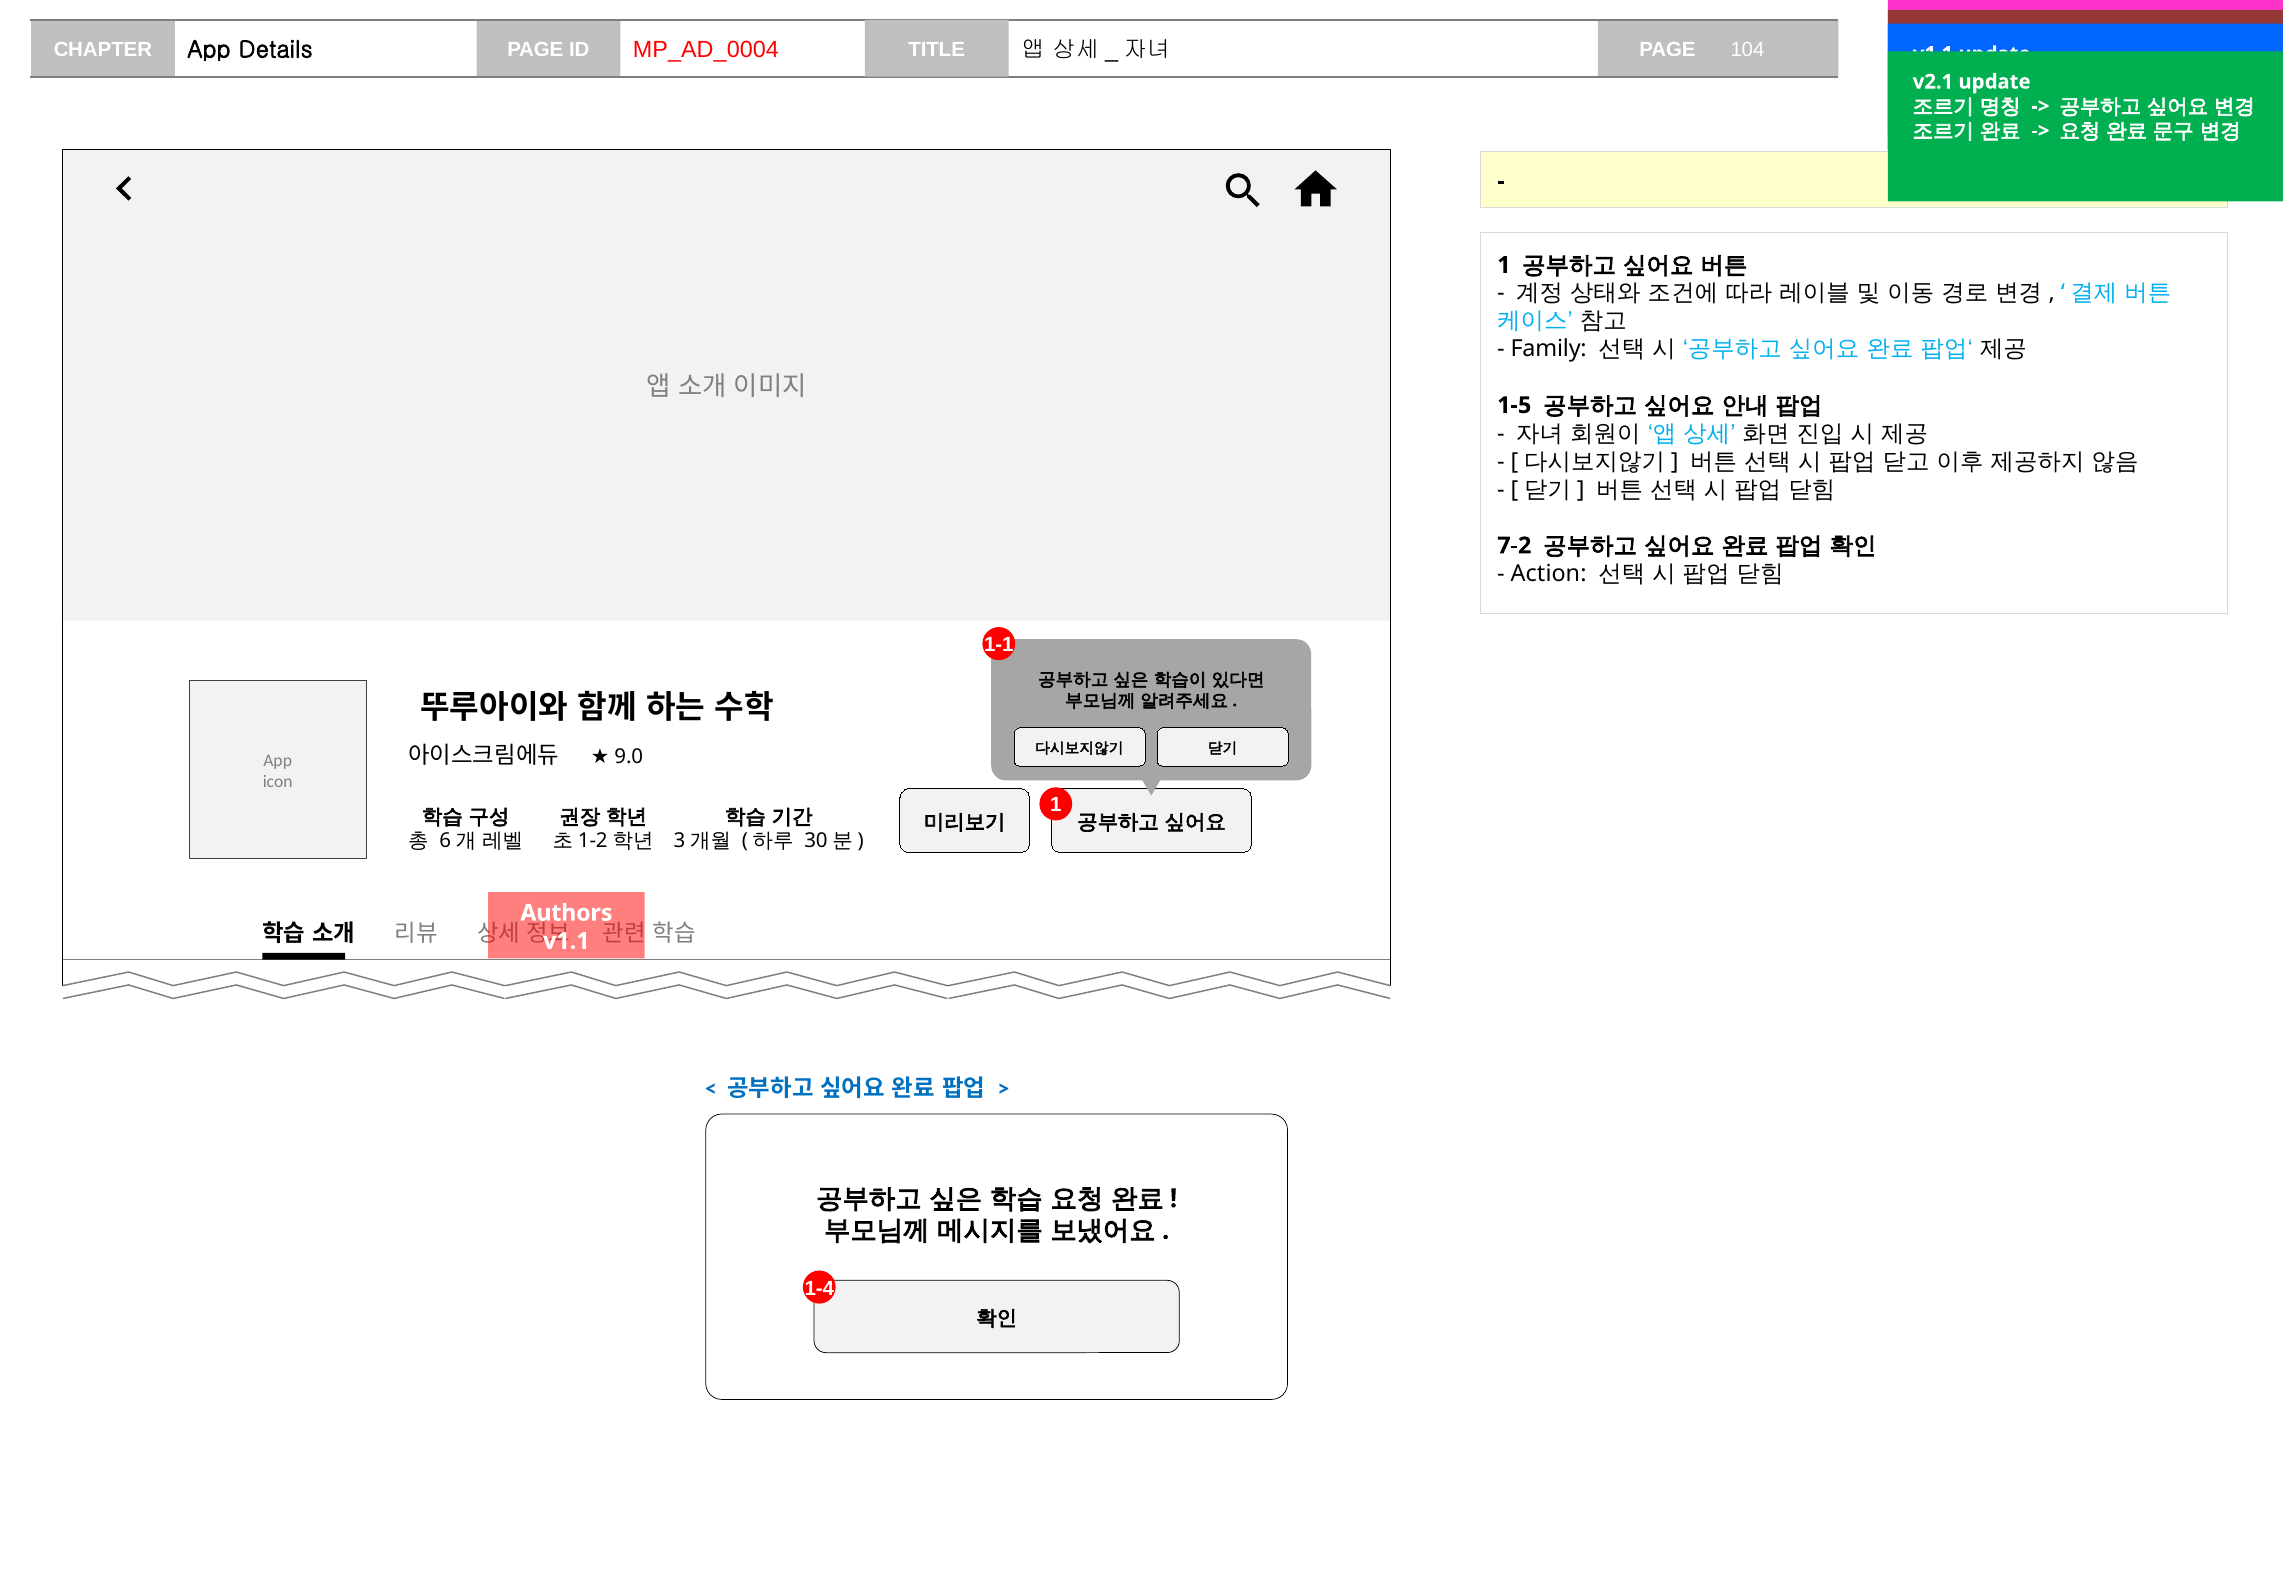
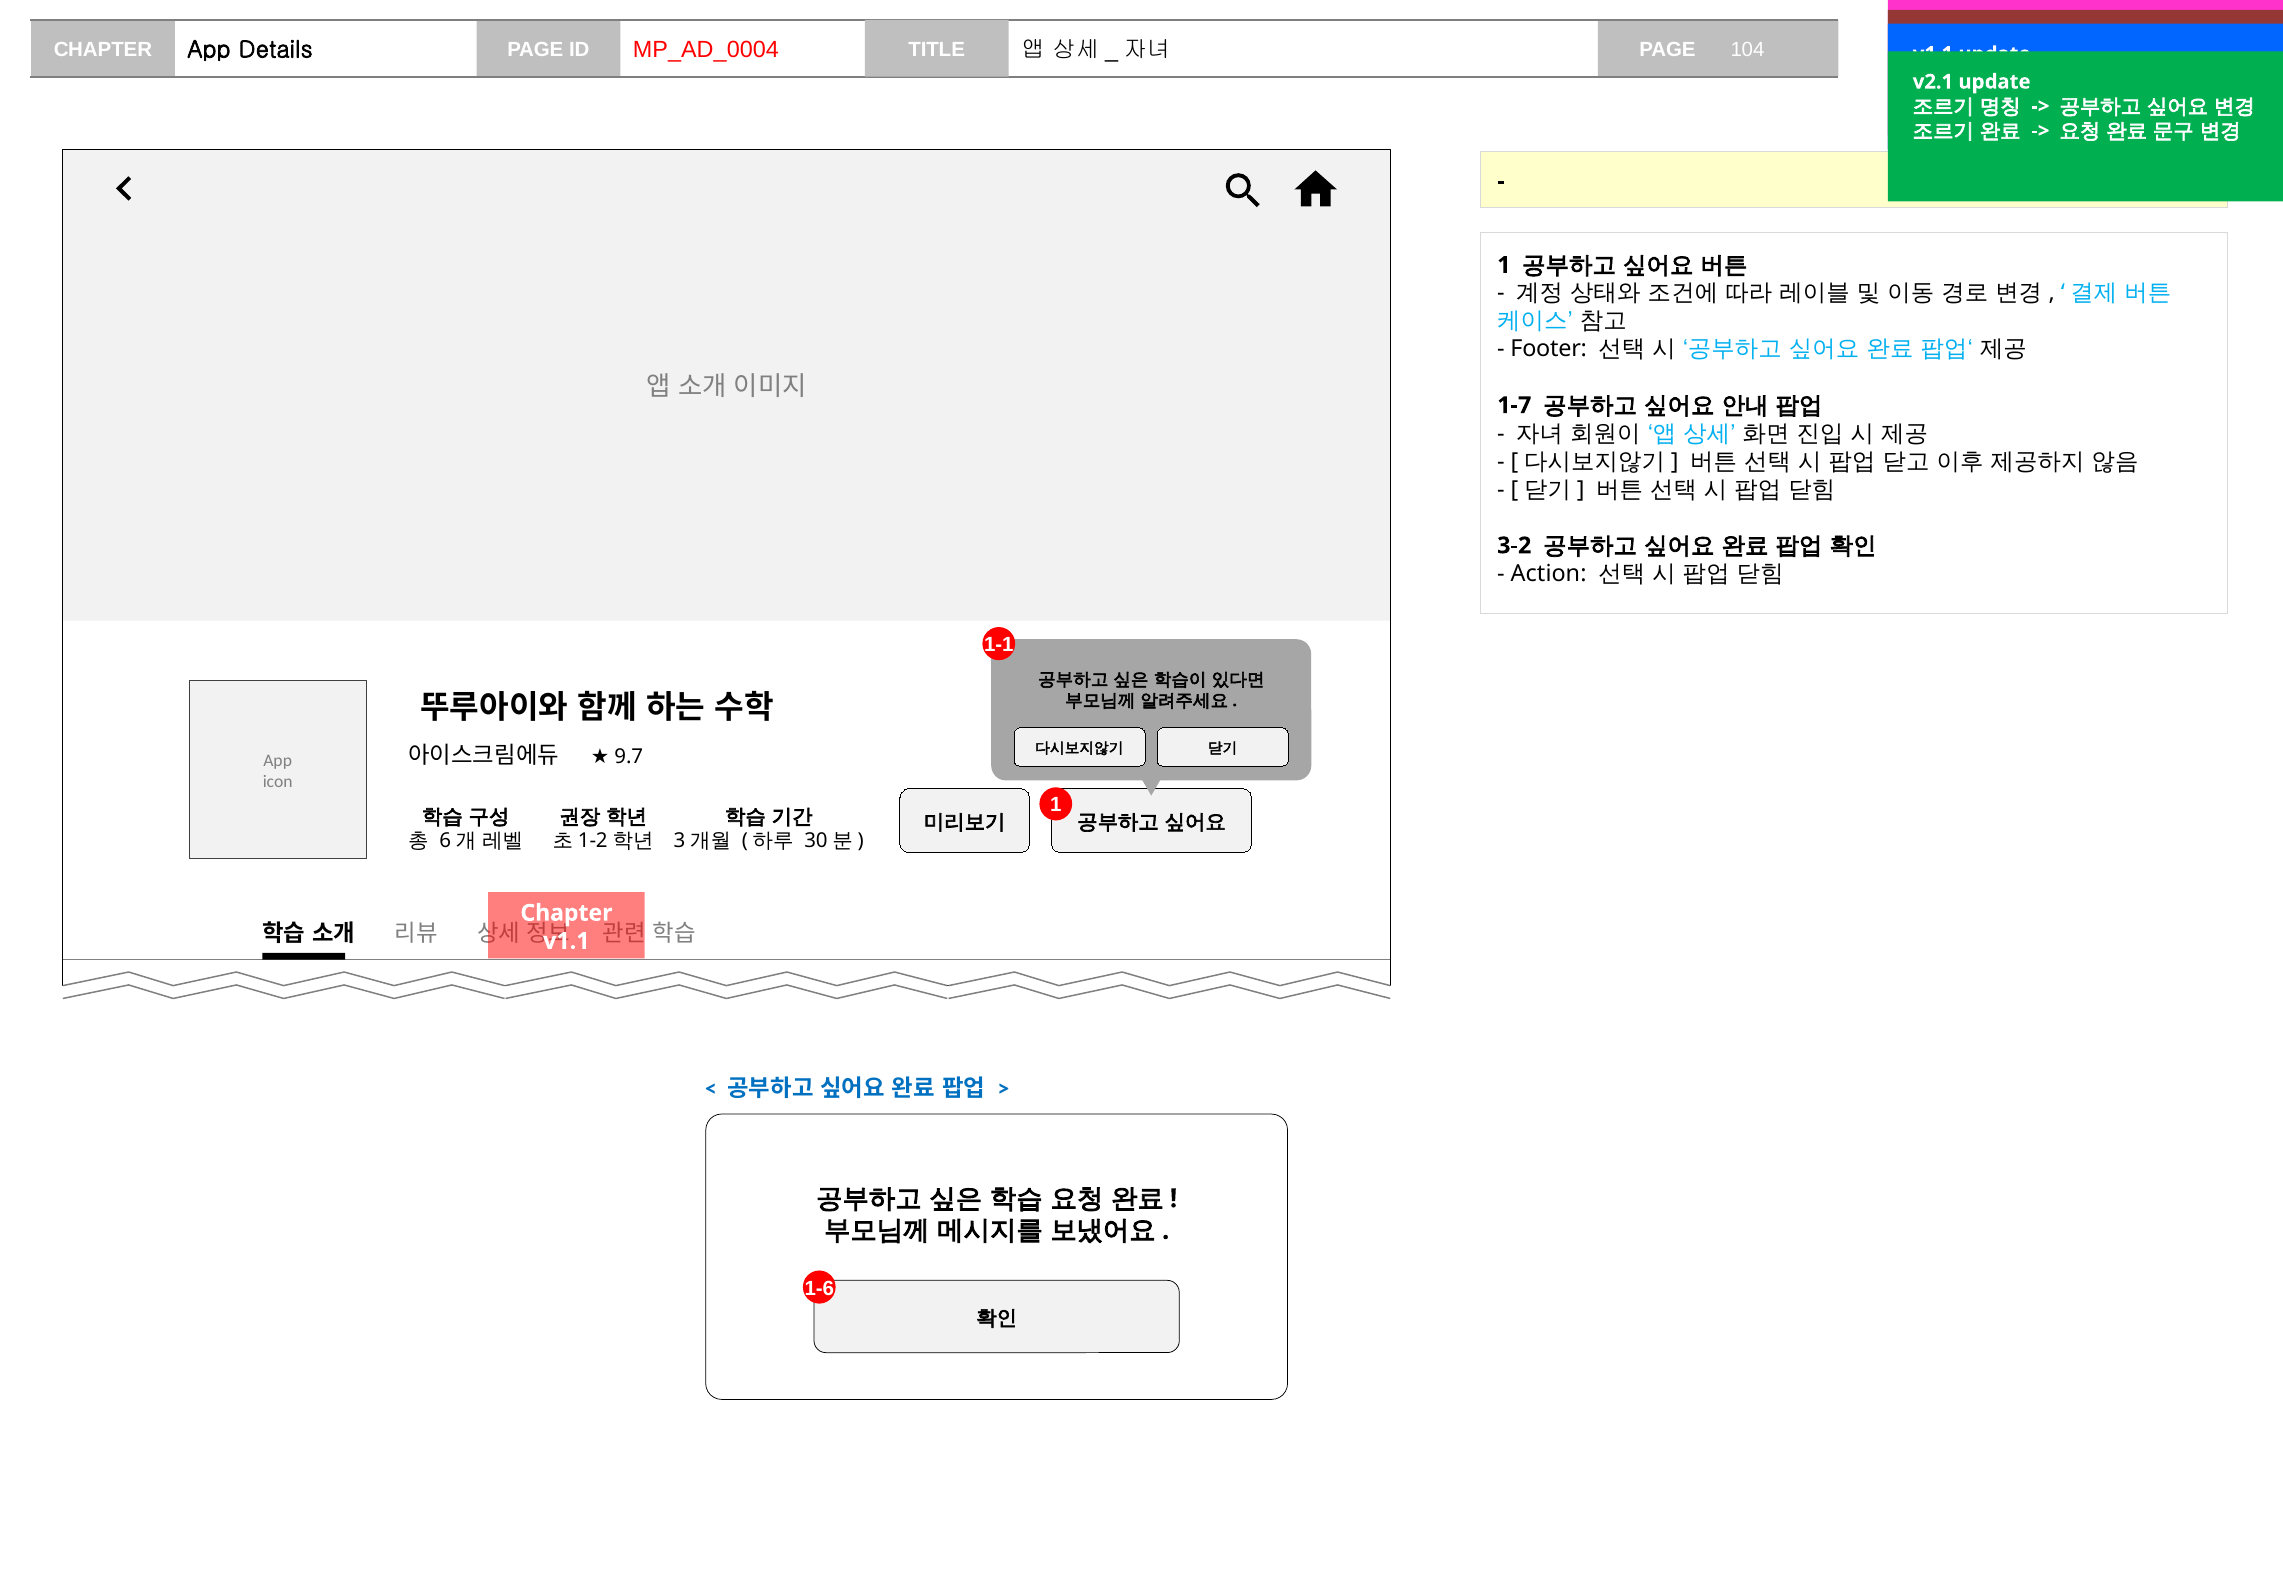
Family: Family -> Footer
1-5: 1-5 -> 1-7
7-2: 7-2 -> 3-2
9.0: 9.0 -> 9.7
Authors at (566, 913): Authors -> Chapter
1-4: 1-4 -> 1-6
